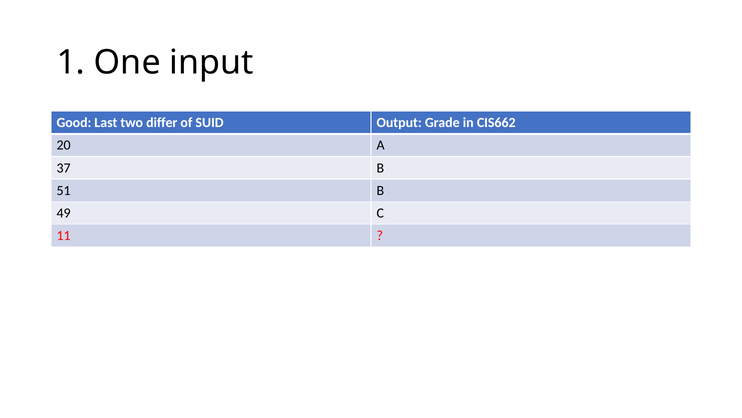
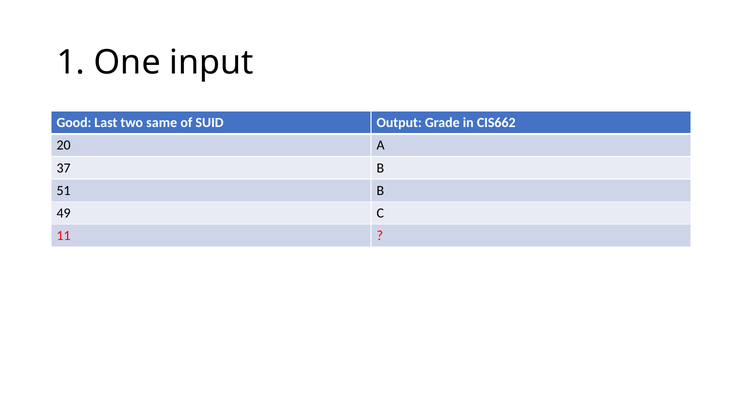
differ: differ -> same
